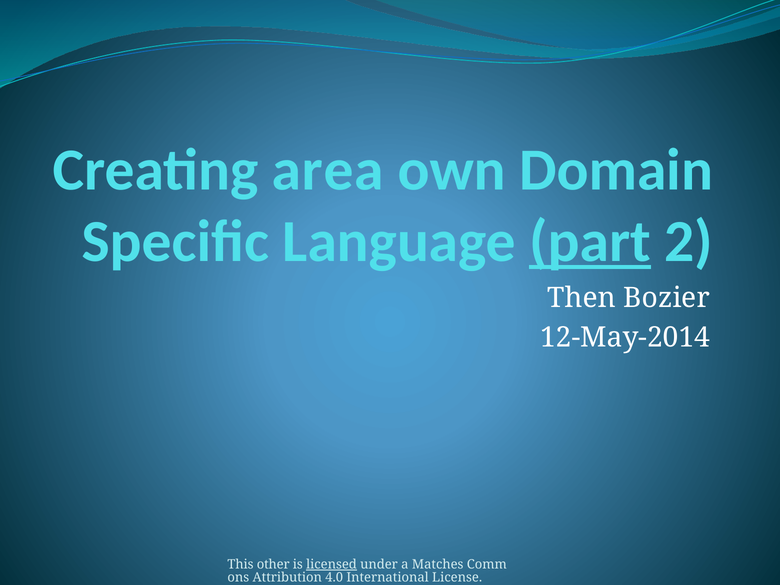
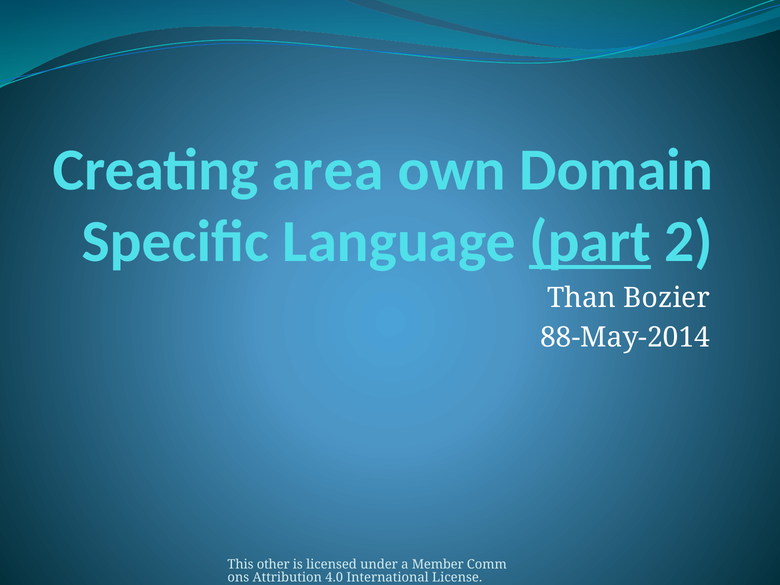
Then: Then -> Than
12-May-2014: 12-May-2014 -> 88-May-2014
licensed underline: present -> none
Matches: Matches -> Member
